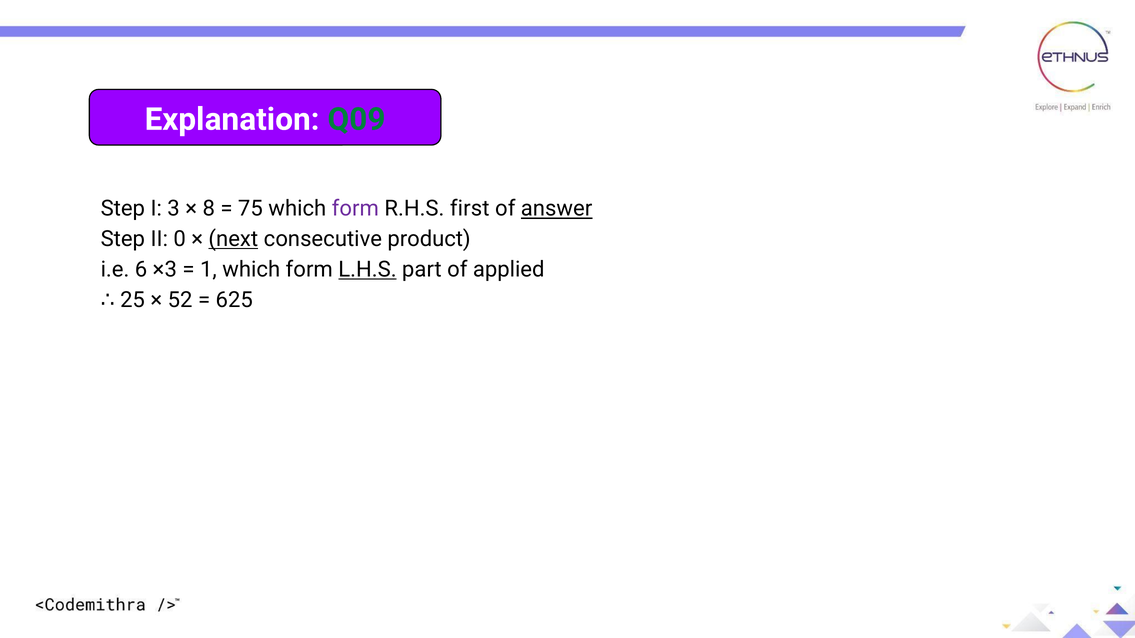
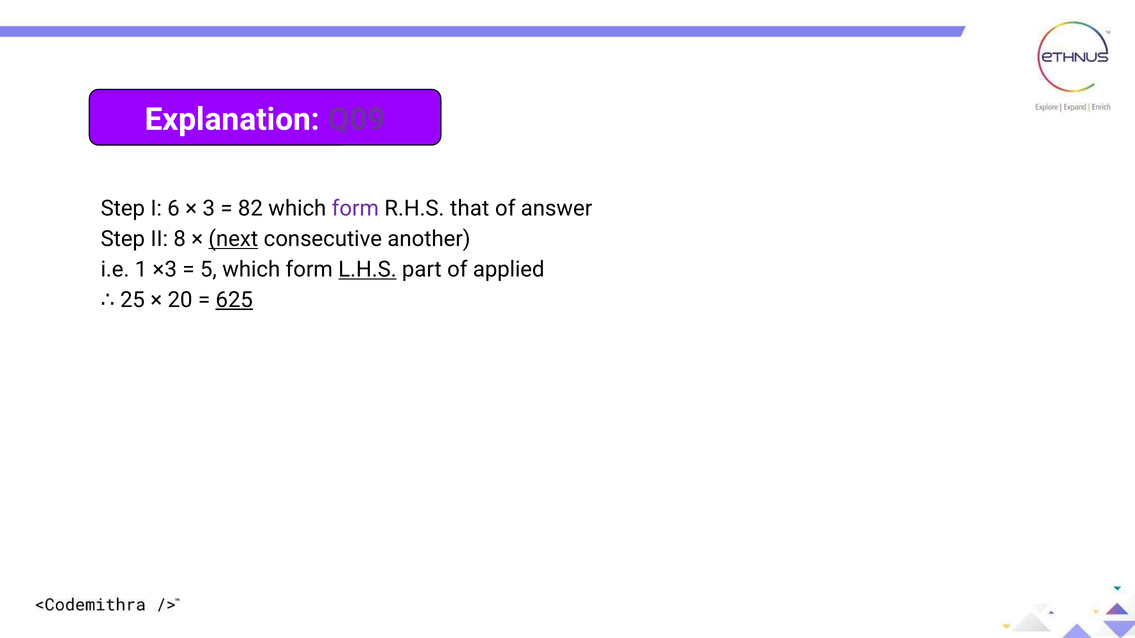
Q09 colour: green -> purple
3: 3 -> 6
8: 8 -> 3
75: 75 -> 82
first: first -> that
answer underline: present -> none
0: 0 -> 8
product: product -> another
6: 6 -> 1
1: 1 -> 5
52: 52 -> 20
625 underline: none -> present
